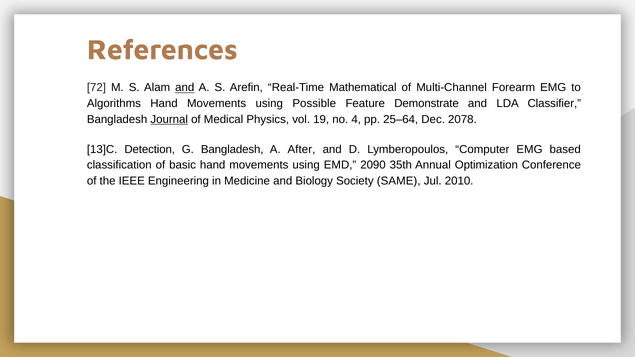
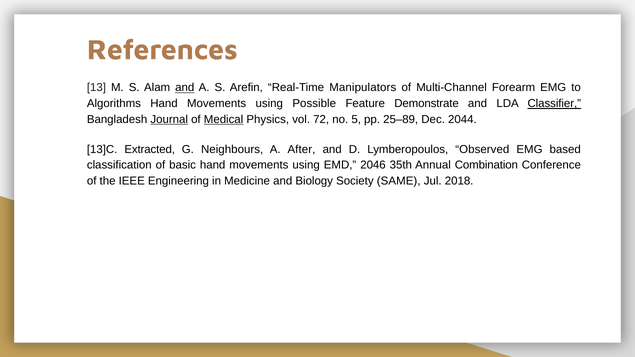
72: 72 -> 13
Mathematical: Mathematical -> Manipulators
Classifier underline: none -> present
Medical underline: none -> present
19: 19 -> 72
4: 4 -> 5
25–64: 25–64 -> 25–89
2078: 2078 -> 2044
Detection: Detection -> Extracted
G Bangladesh: Bangladesh -> Neighbours
Computer: Computer -> Observed
2090: 2090 -> 2046
Optimization: Optimization -> Combination
2010: 2010 -> 2018
